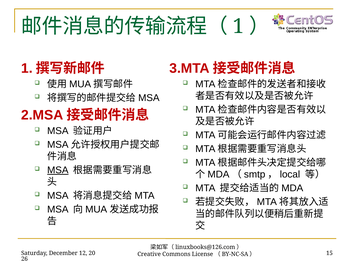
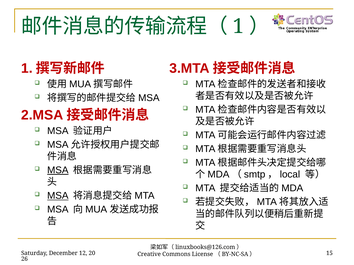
MSA at (58, 196) underline: none -> present
